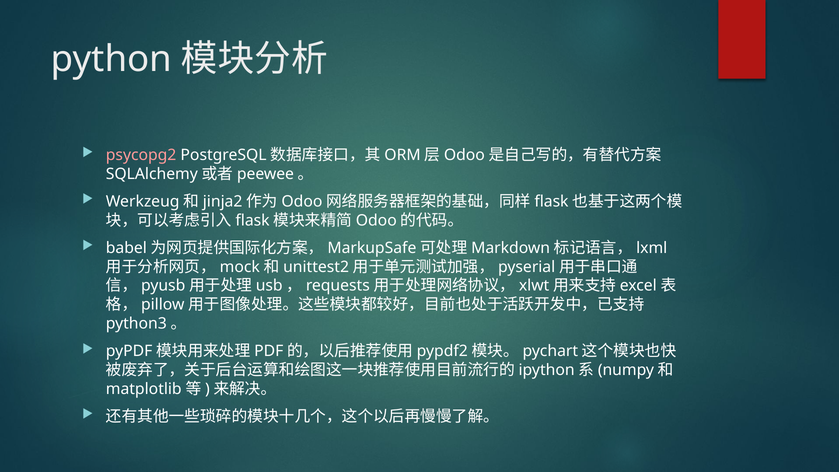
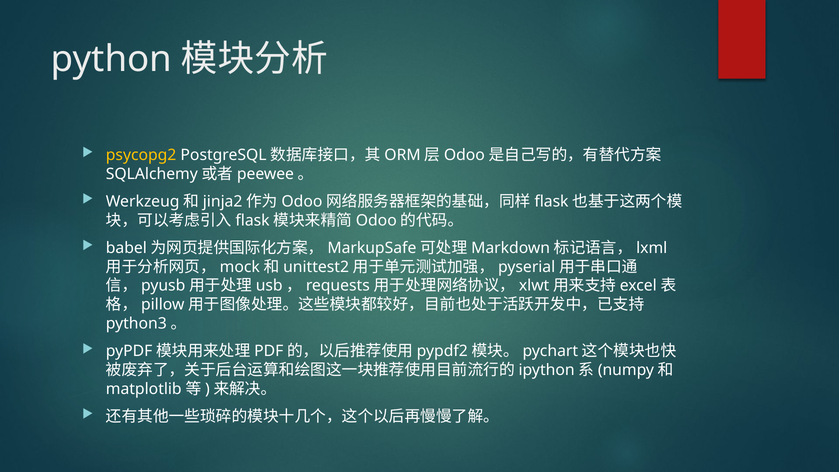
psycopg2 colour: pink -> yellow
